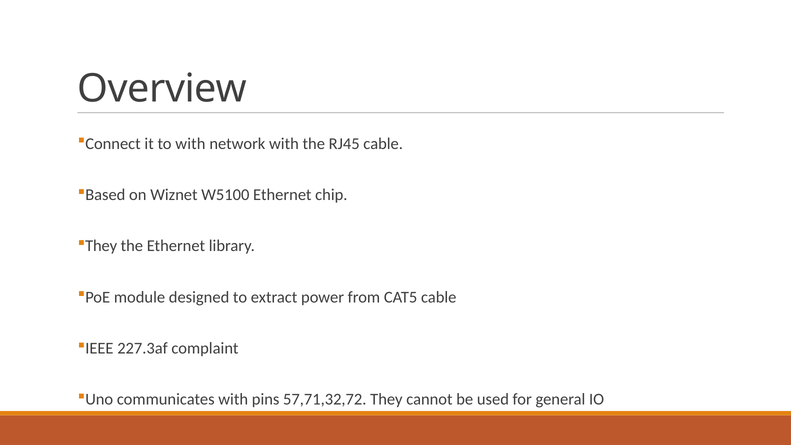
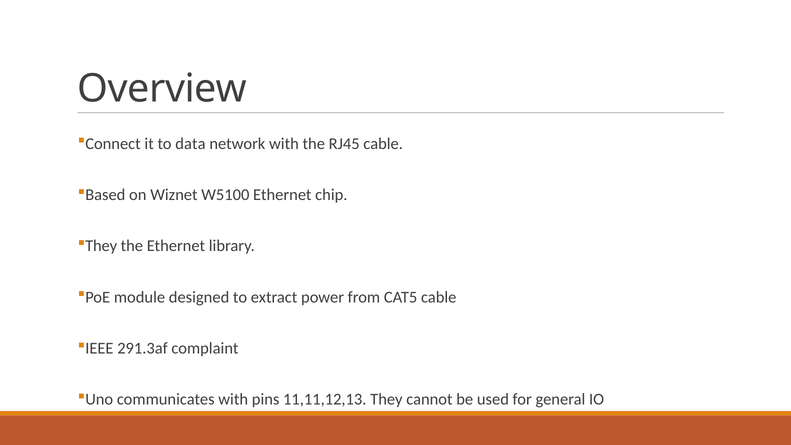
to with: with -> data
227.3af: 227.3af -> 291.3af
57,71,32,72: 57,71,32,72 -> 11,11,12,13
